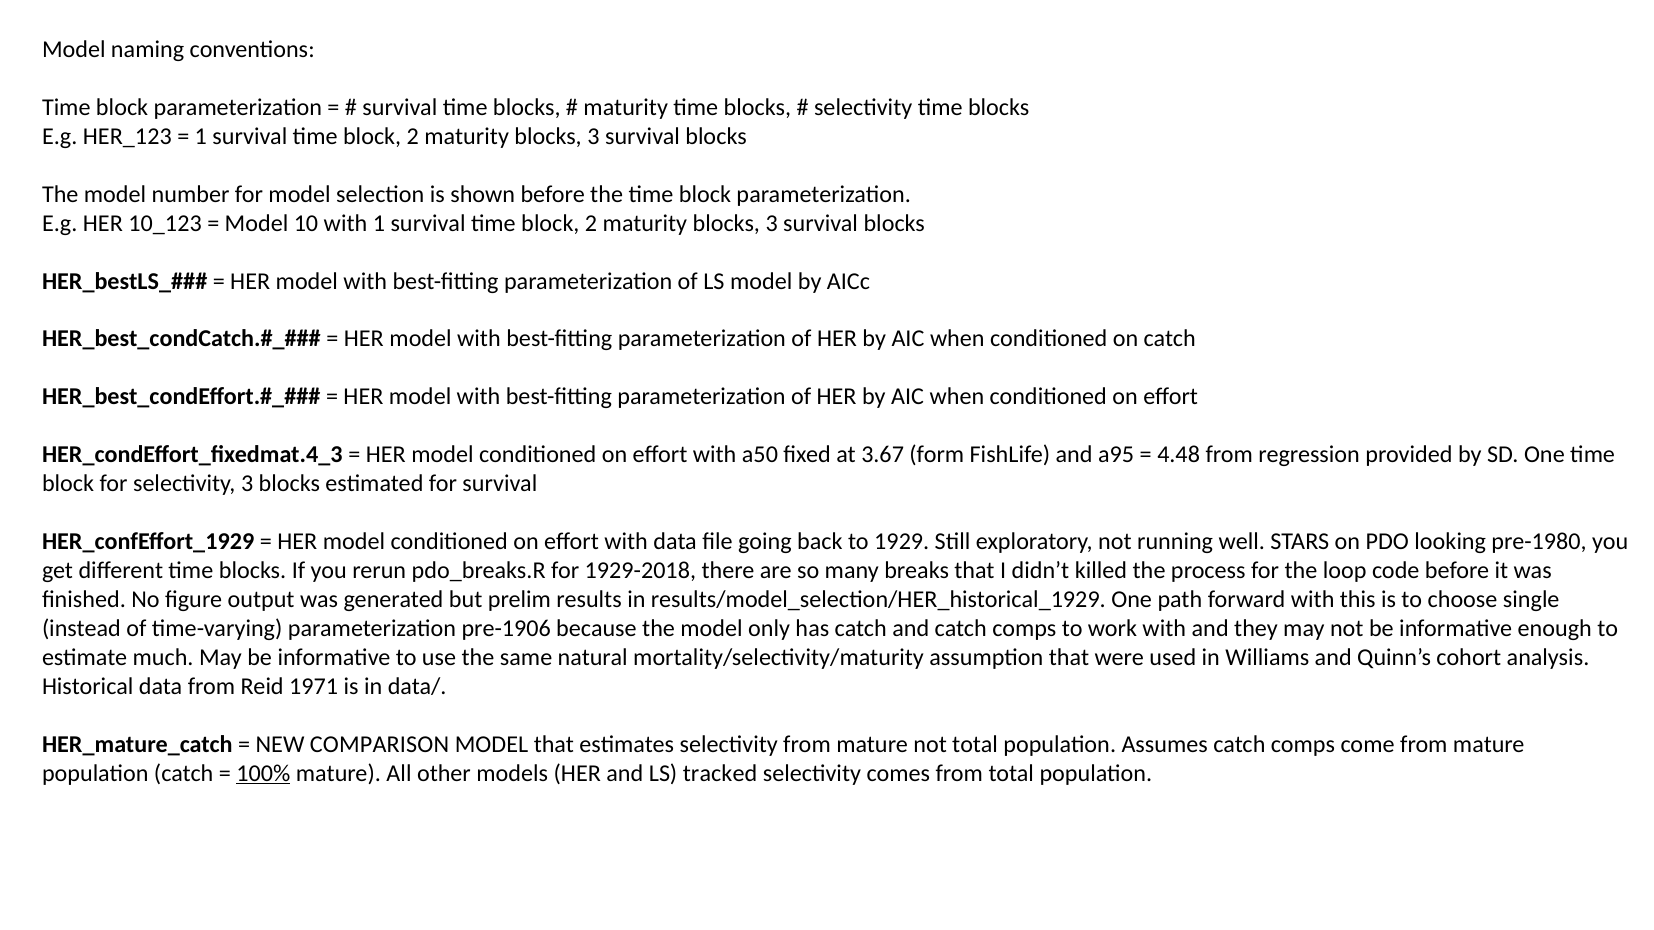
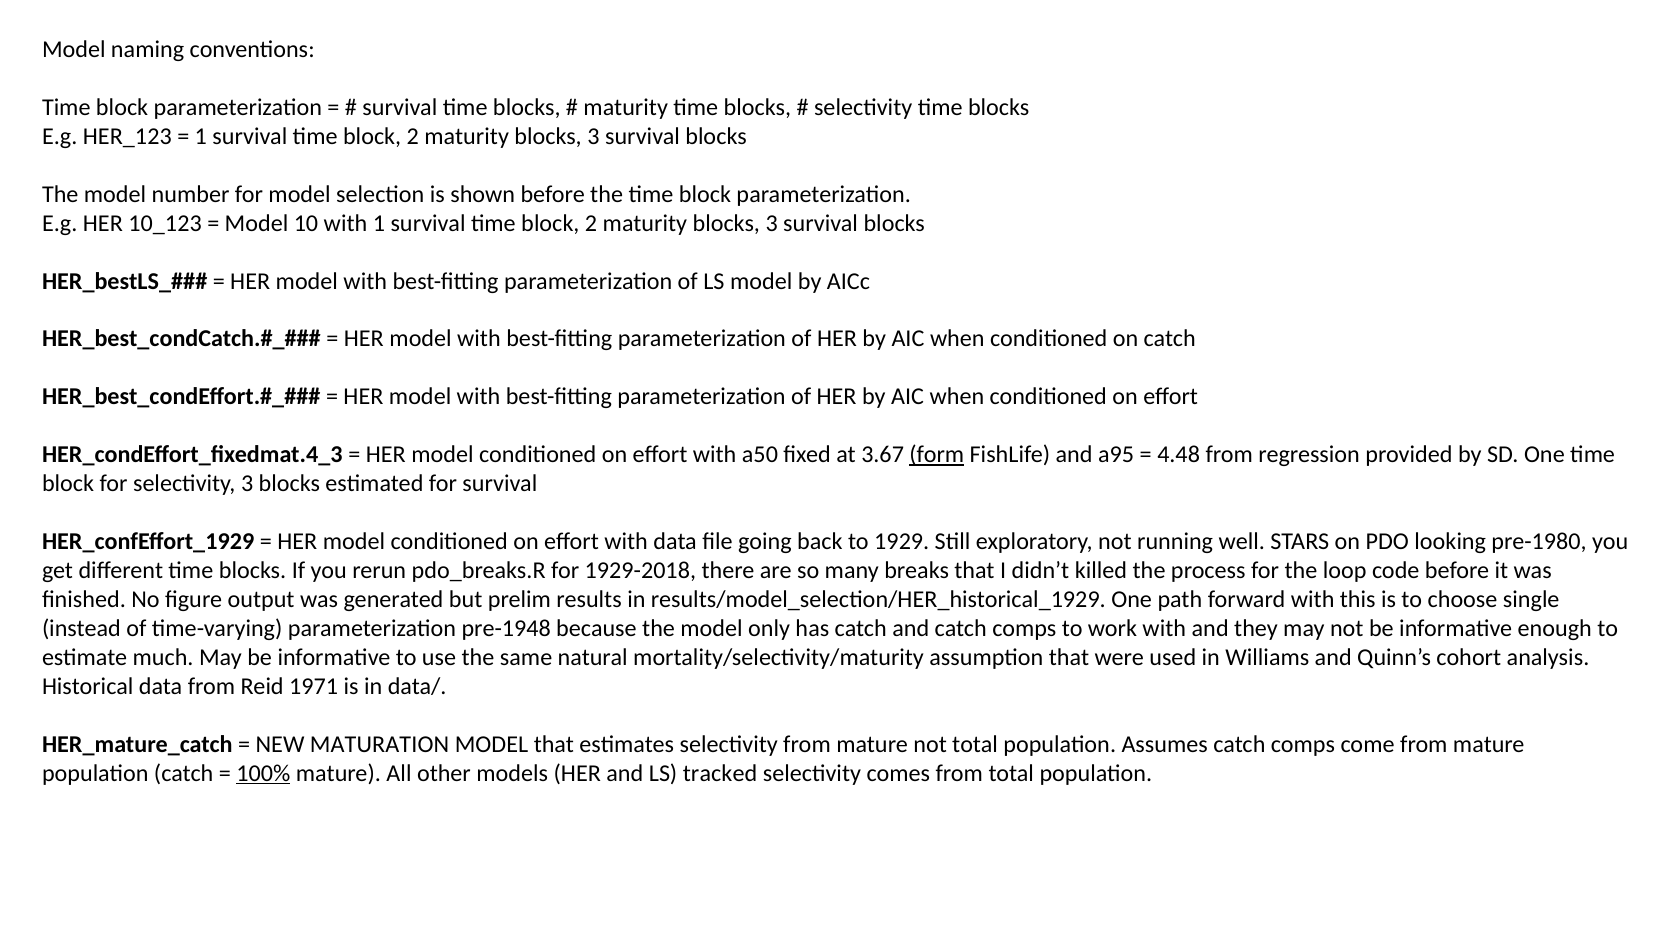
form underline: none -> present
pre-1906: pre-1906 -> pre-1948
COMPARISON: COMPARISON -> MATURATION
